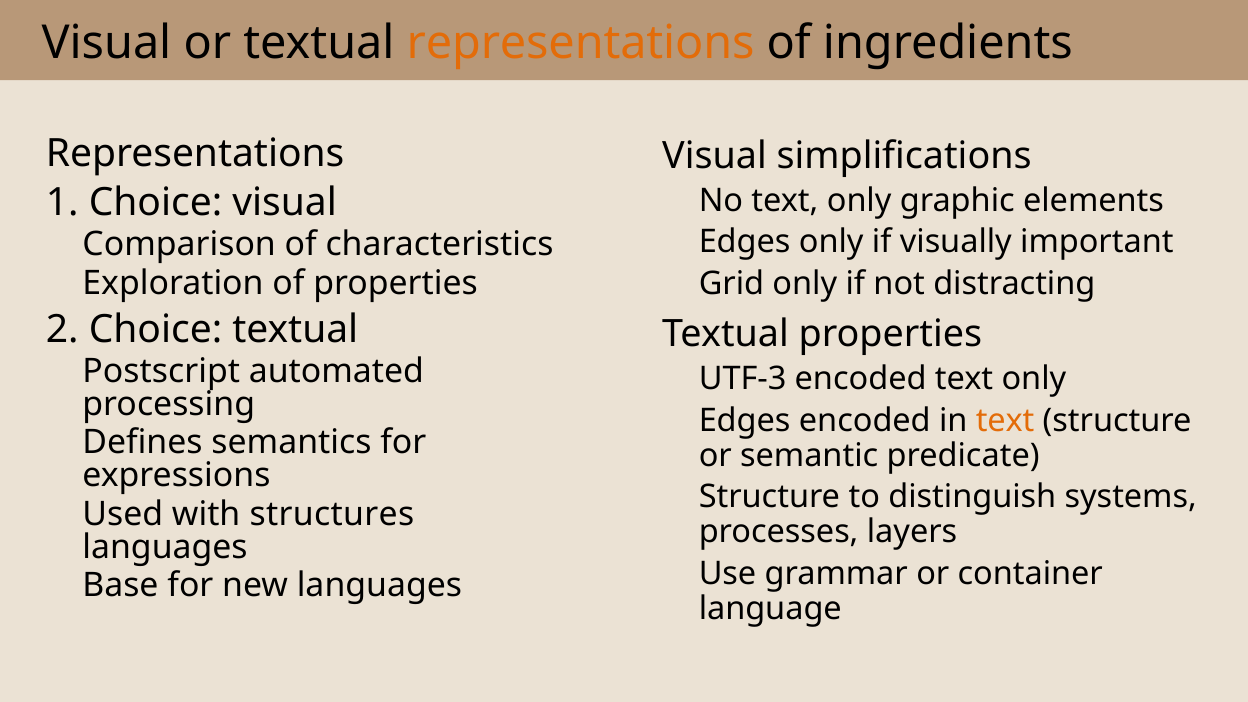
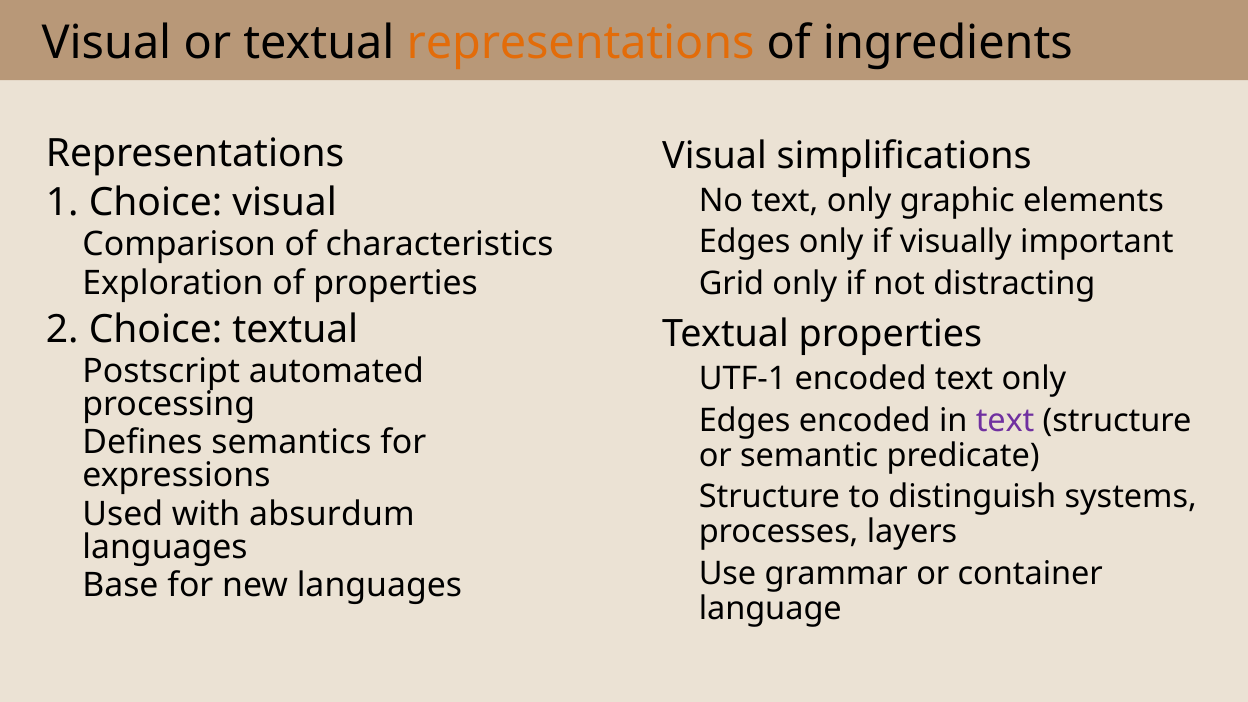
UTF-3: UTF-3 -> UTF-1
text at (1005, 420) colour: orange -> purple
structures: structures -> absurdum
